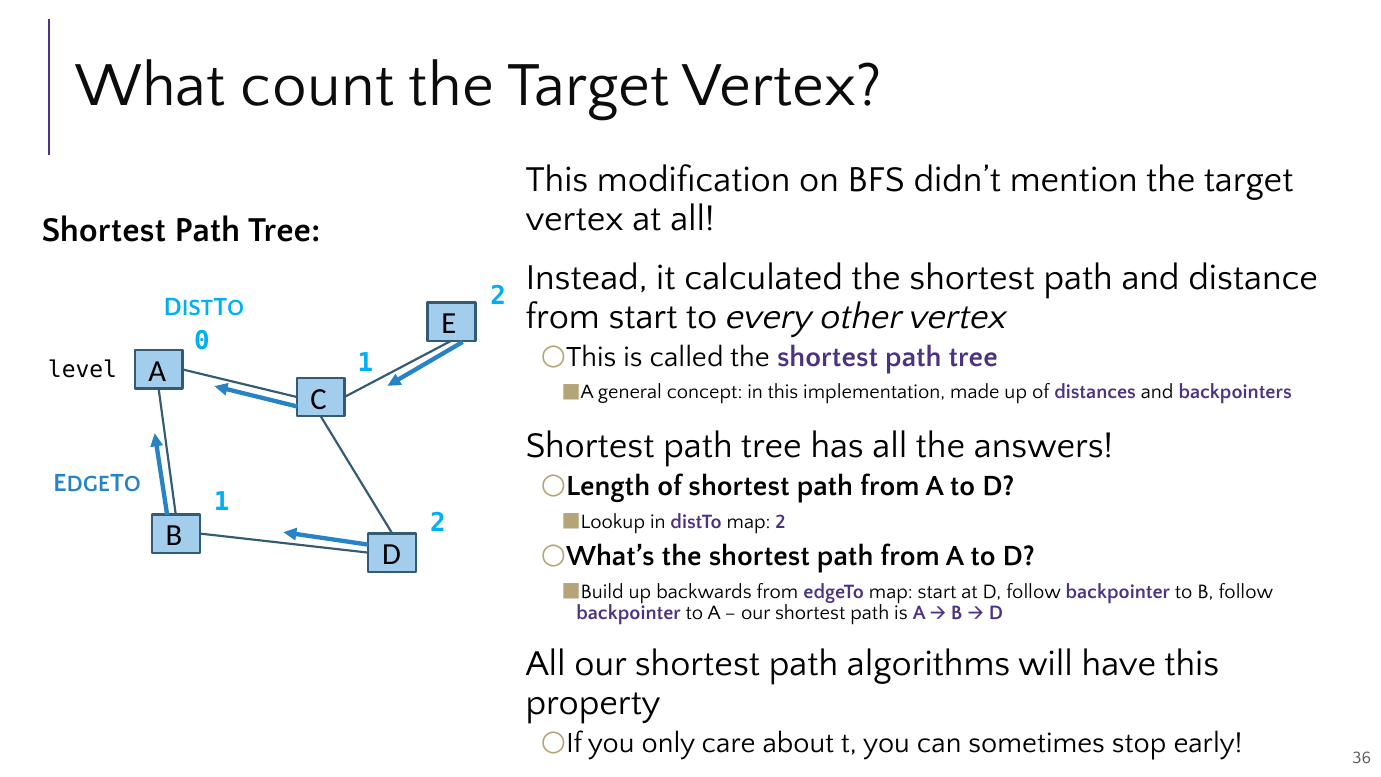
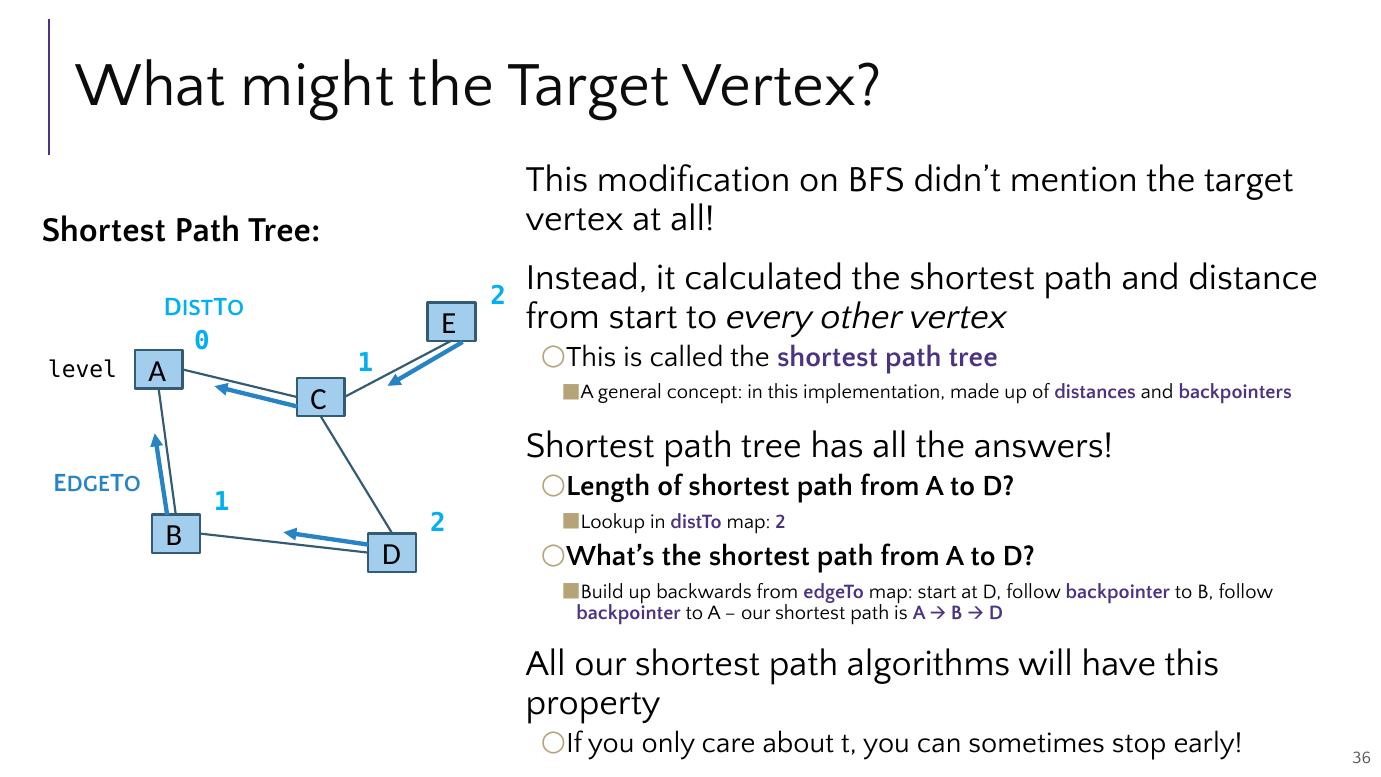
count: count -> might
